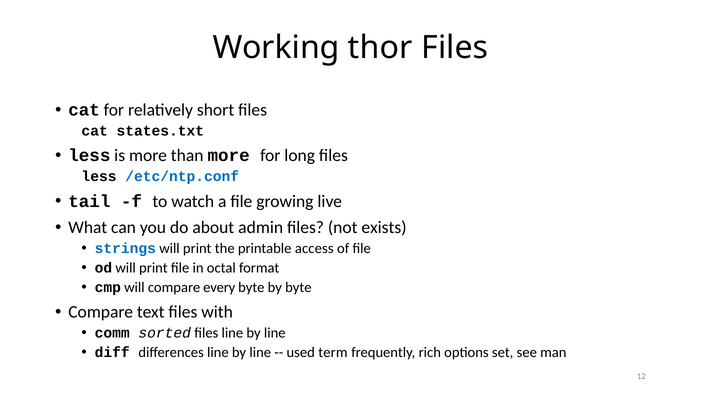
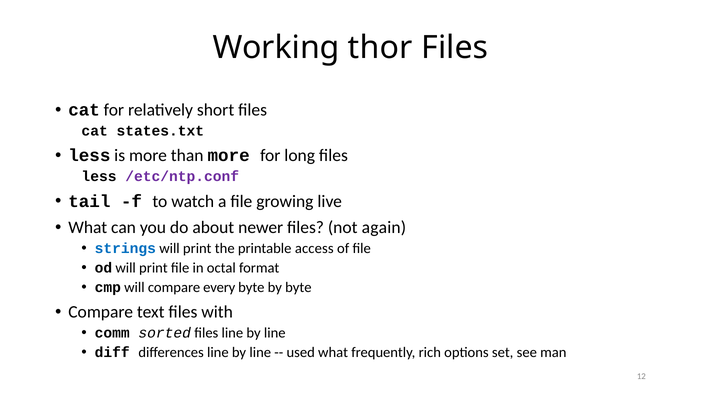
/etc/ntp.conf colour: blue -> purple
admin: admin -> newer
exists: exists -> again
used term: term -> what
